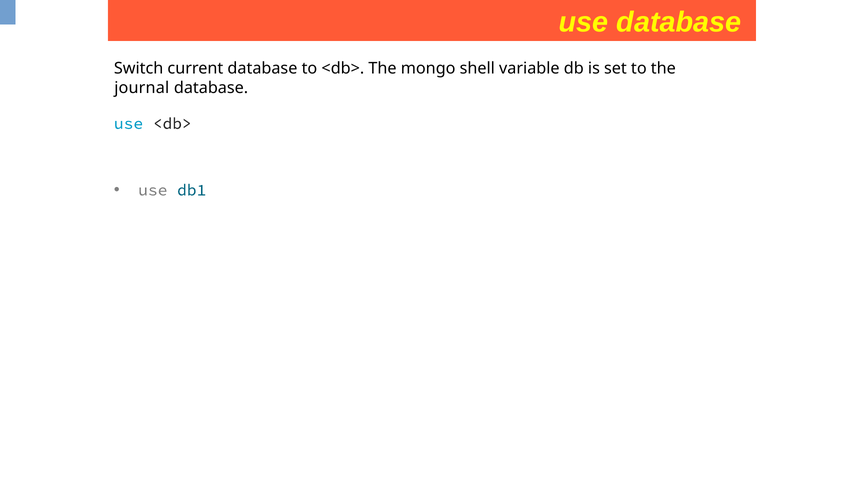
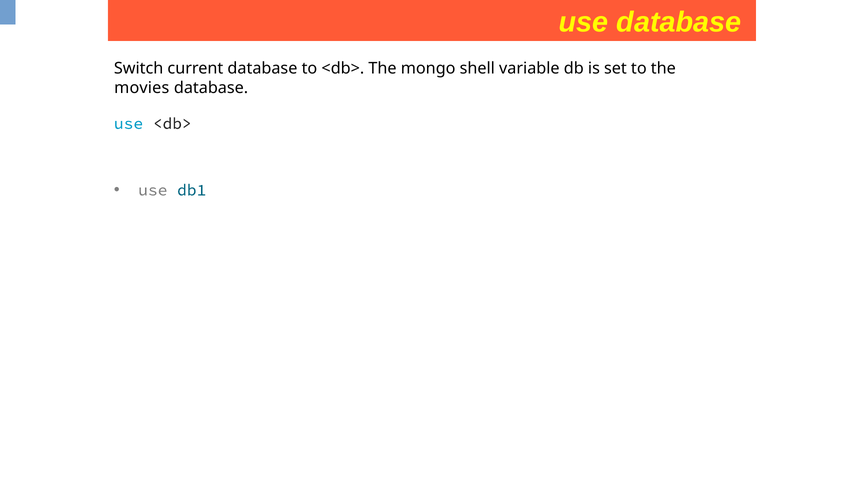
journal: journal -> movies
